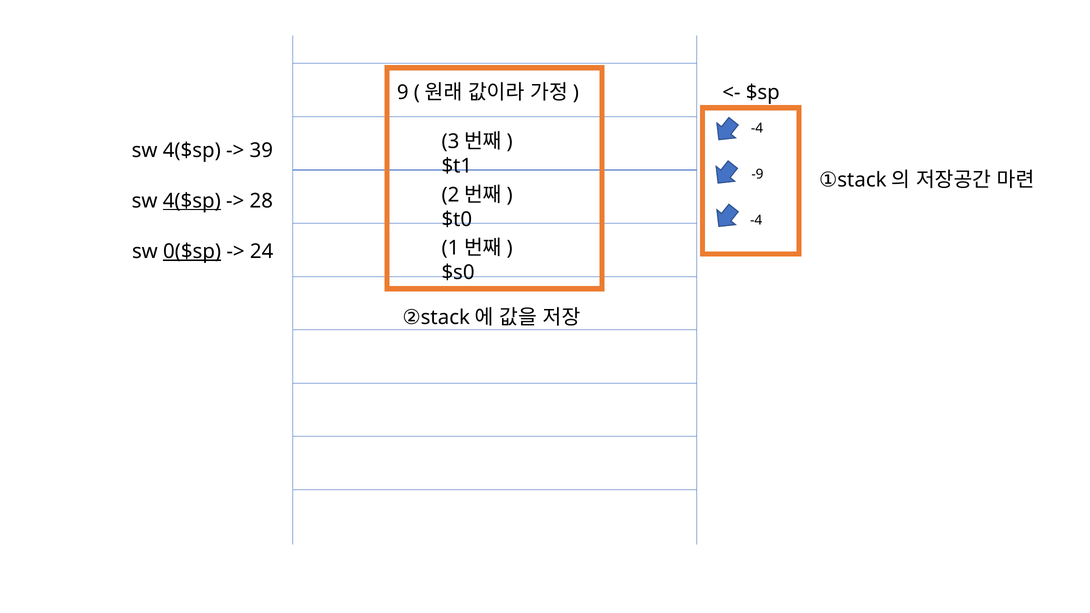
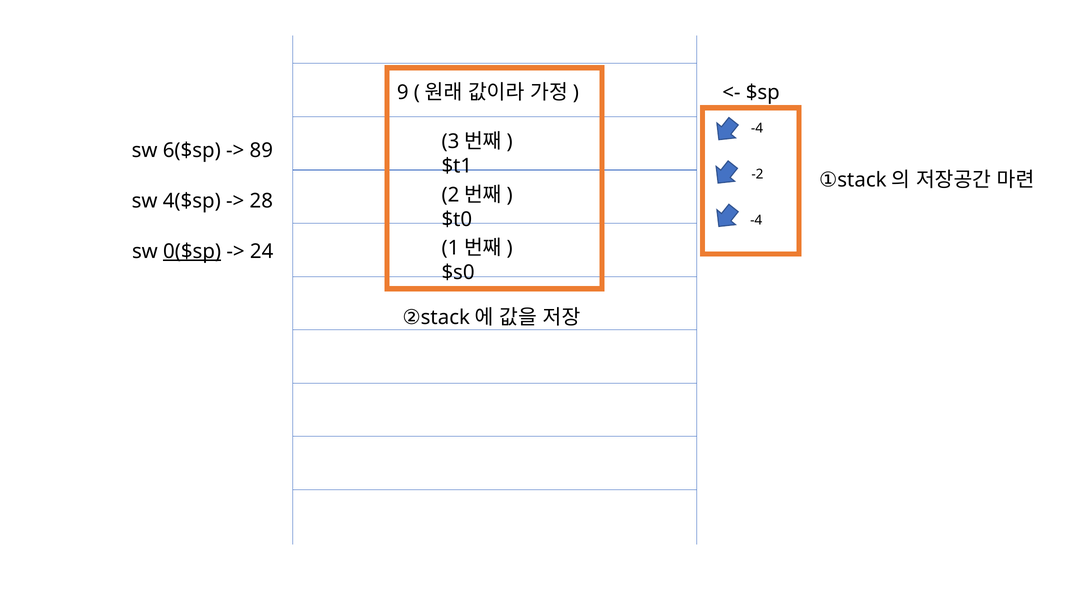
4($sp at (192, 150): 4($sp -> 6($sp
39: 39 -> 89
-9: -9 -> -2
4($sp at (192, 201) underline: present -> none
